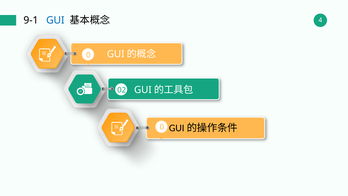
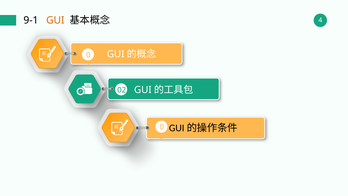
GUI at (55, 20) colour: blue -> orange
